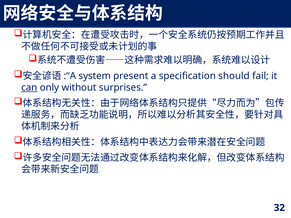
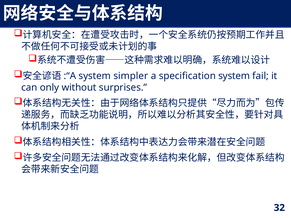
present: present -> simpler
specification should: should -> system
can underline: present -> none
